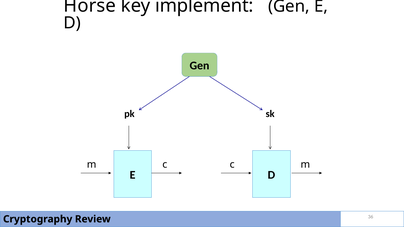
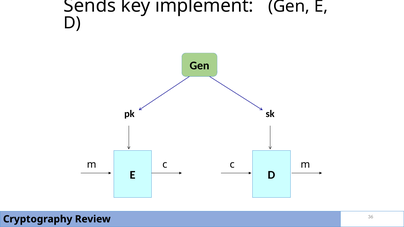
Horse: Horse -> Sends
